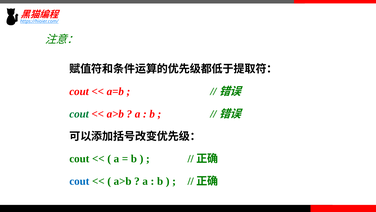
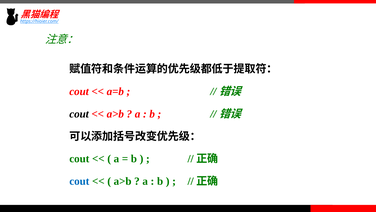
cout at (79, 114) colour: green -> black
